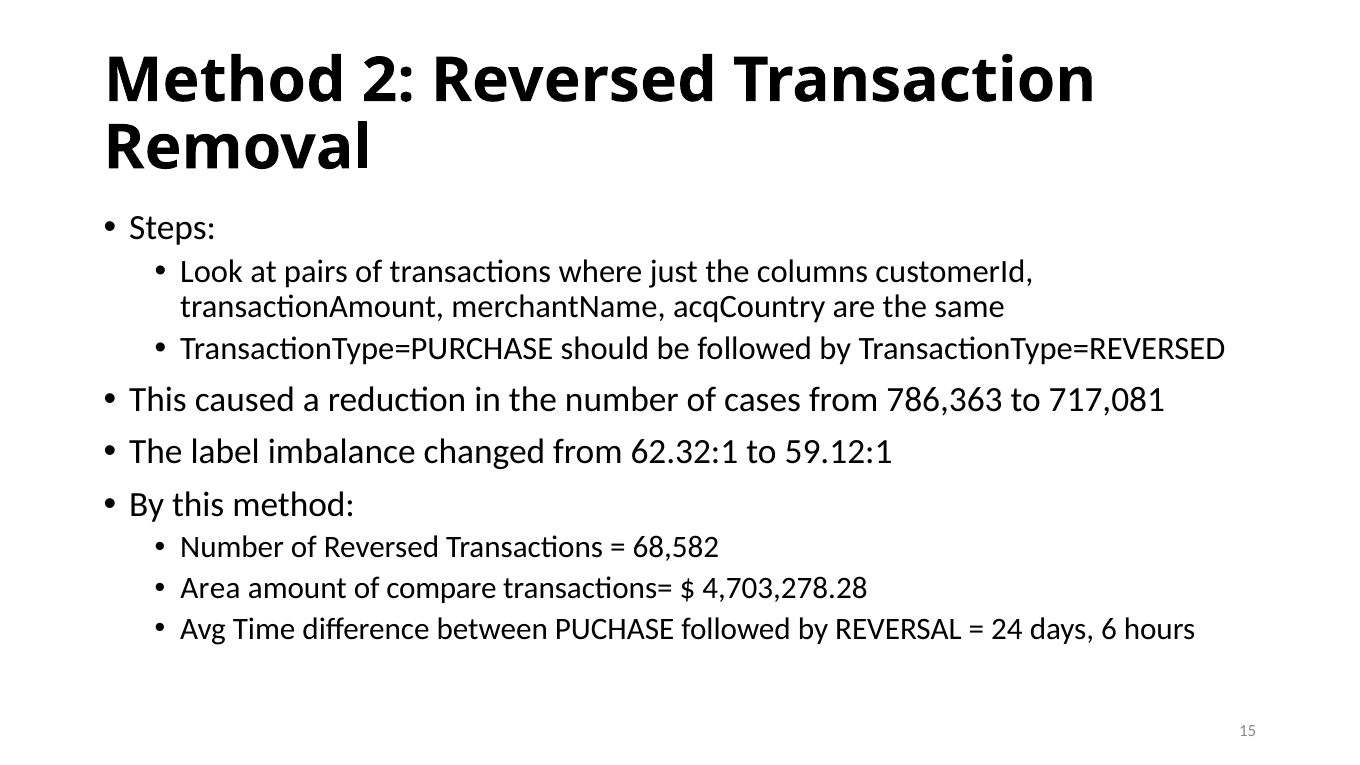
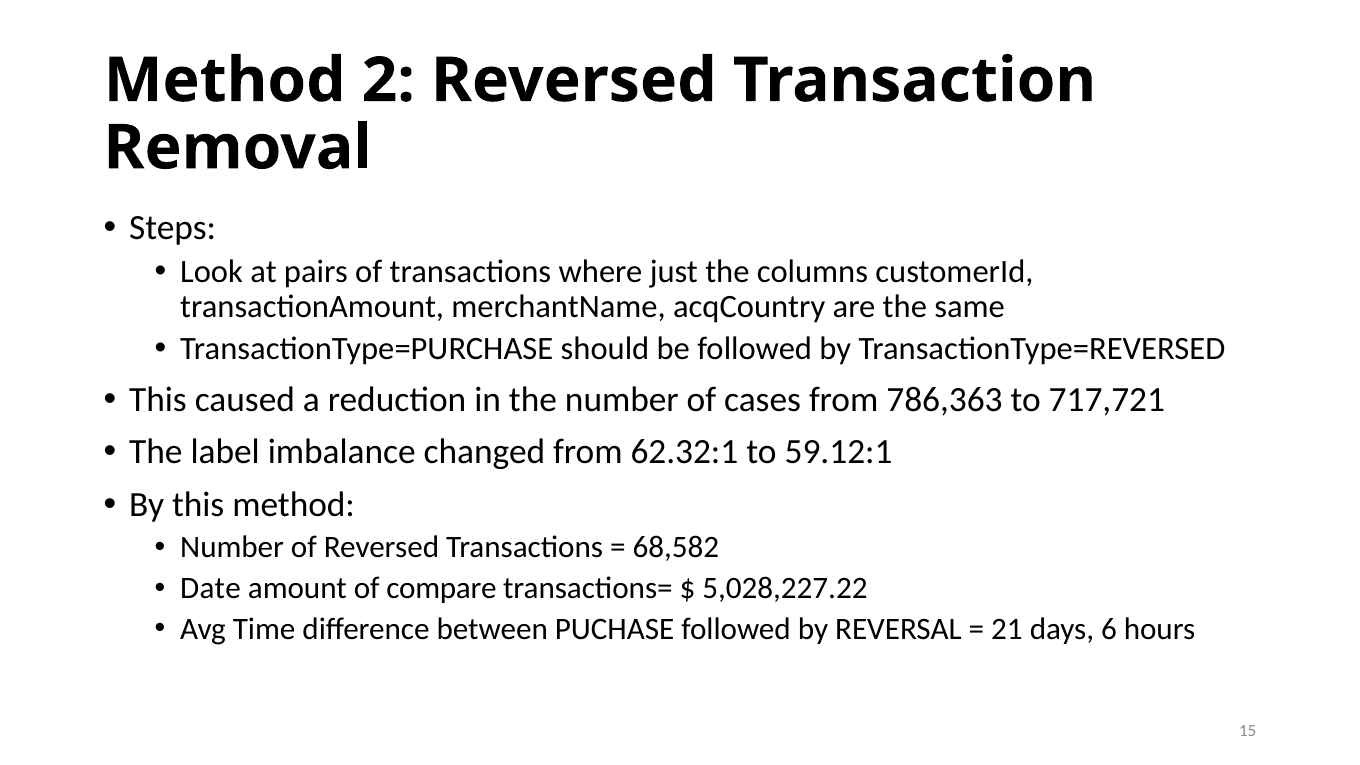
717,081: 717,081 -> 717,721
Area: Area -> Date
4,703,278.28: 4,703,278.28 -> 5,028,227.22
24: 24 -> 21
